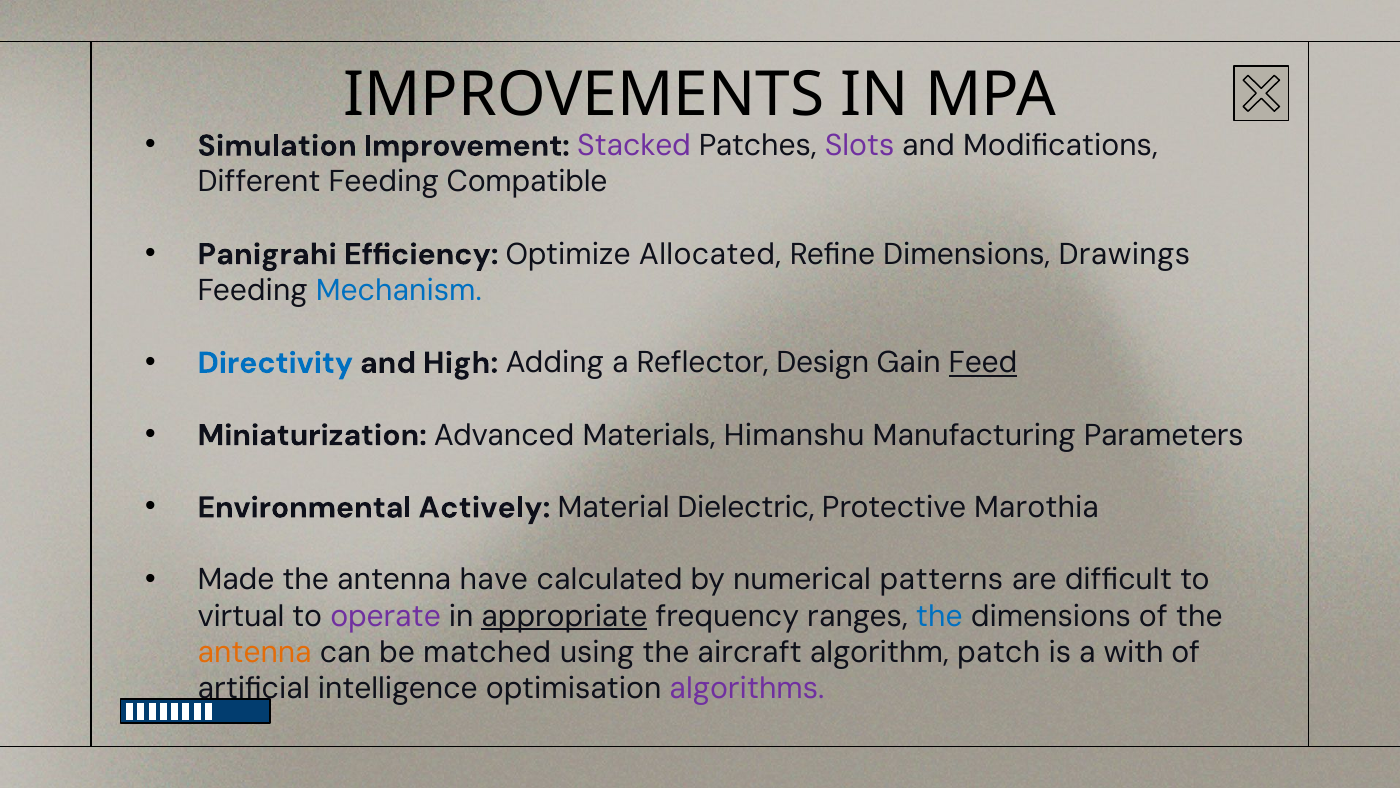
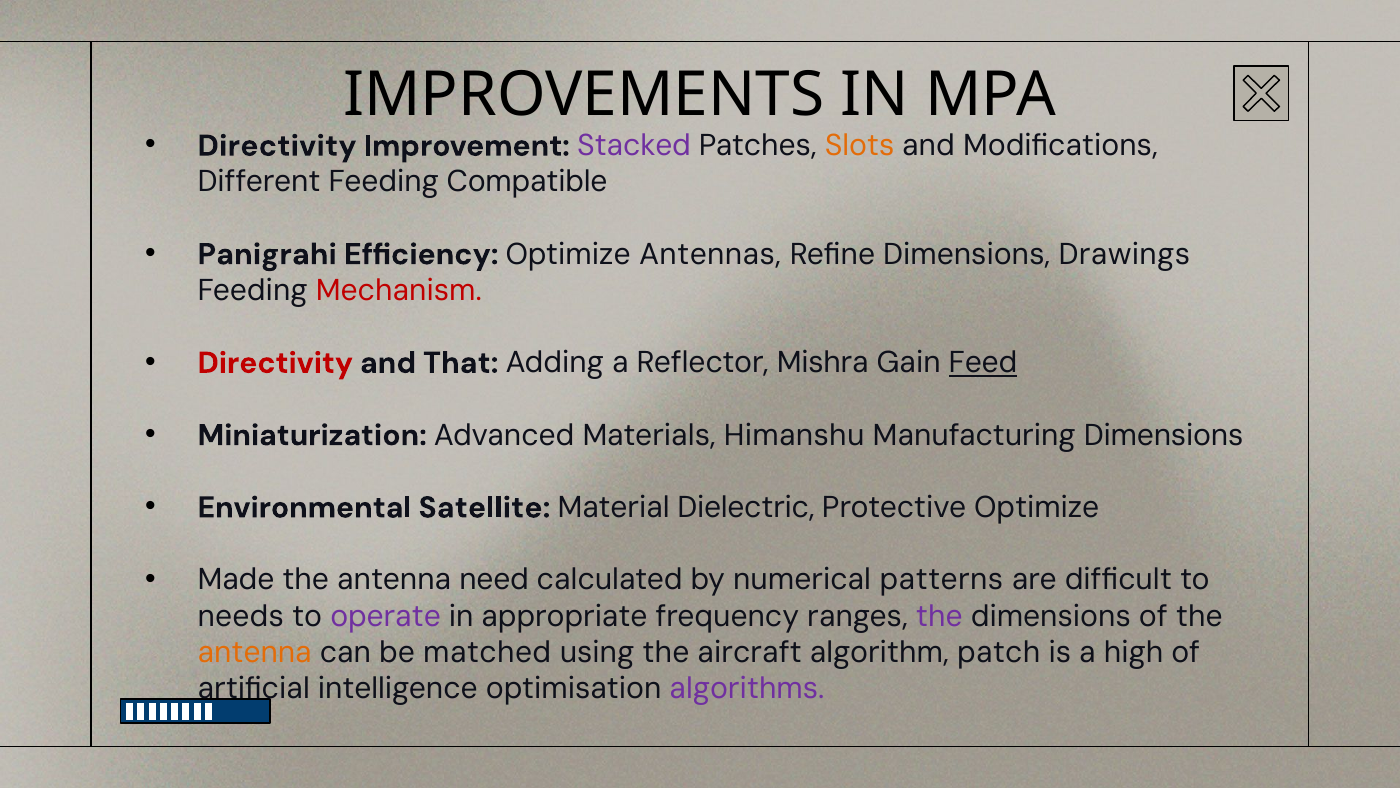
Simulation at (277, 146): Simulation -> Directivity
Slots colour: purple -> orange
Allocated: Allocated -> Antennas
Mechanism colour: blue -> red
Directivity at (275, 363) colour: blue -> red
High: High -> That
Design: Design -> Mishra
Manufacturing Parameters: Parameters -> Dimensions
Actively: Actively -> Satellite
Protective Marothia: Marothia -> Optimize
have: have -> need
virtual: virtual -> needs
appropriate underline: present -> none
the at (939, 616) colour: blue -> purple
with: with -> high
